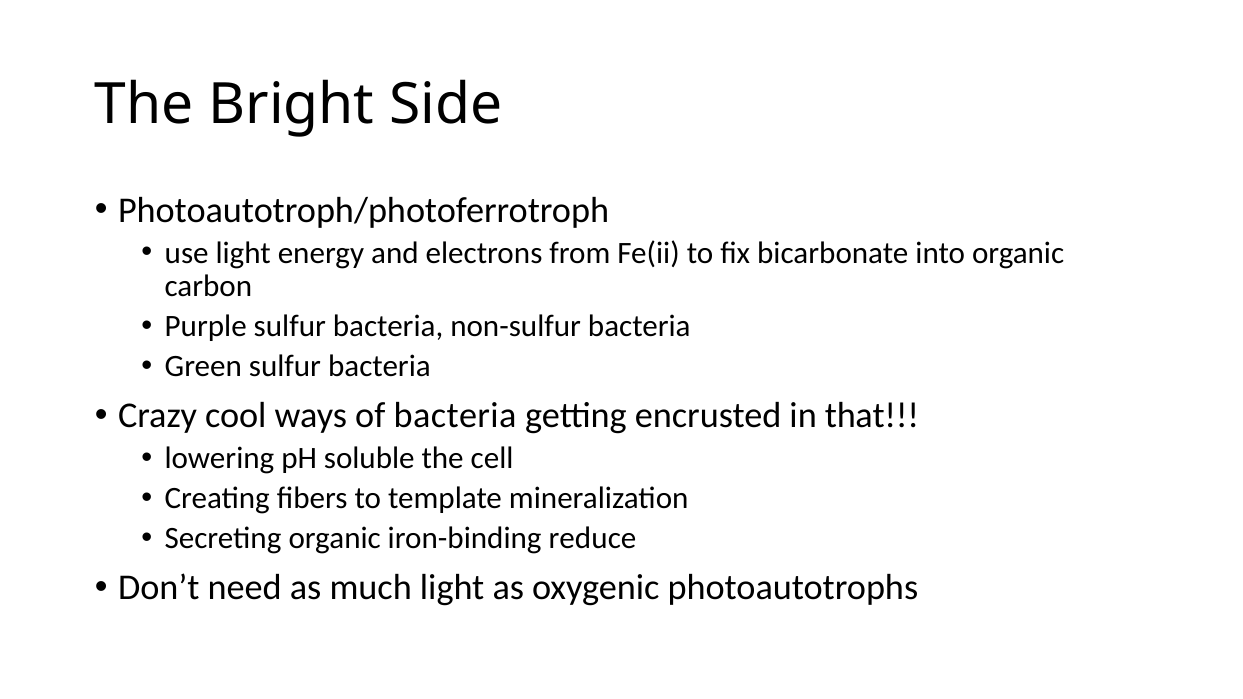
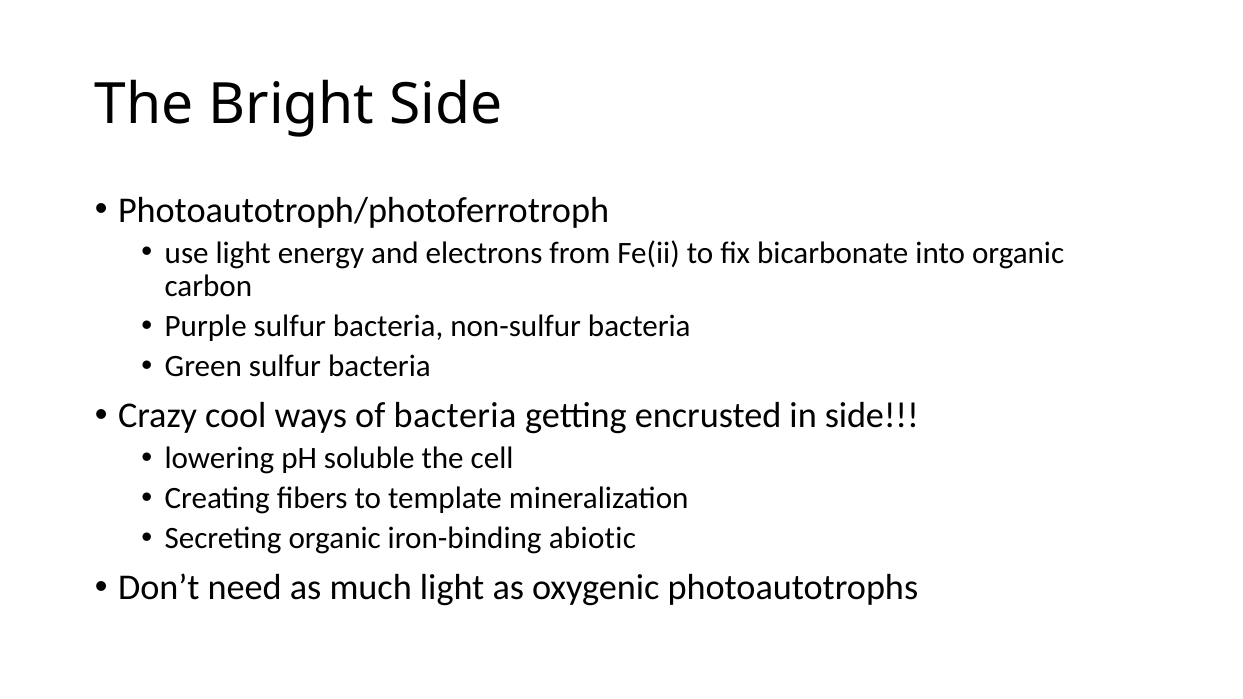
in that: that -> side
reduce: reduce -> abiotic
